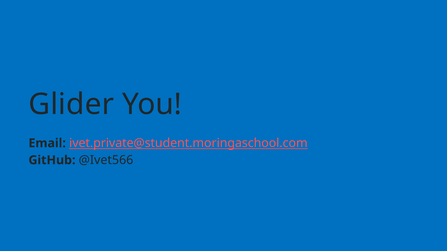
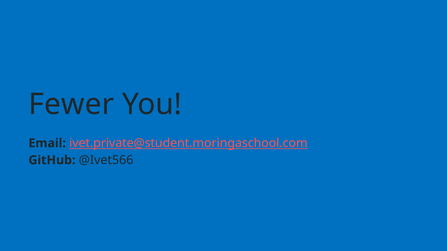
Glider: Glider -> Fewer
